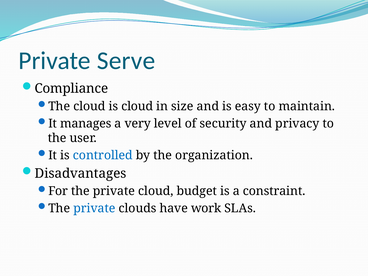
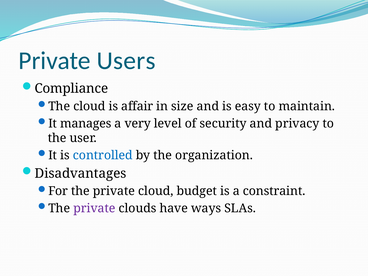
Serve: Serve -> Users
is cloud: cloud -> affair
private at (94, 208) colour: blue -> purple
work: work -> ways
